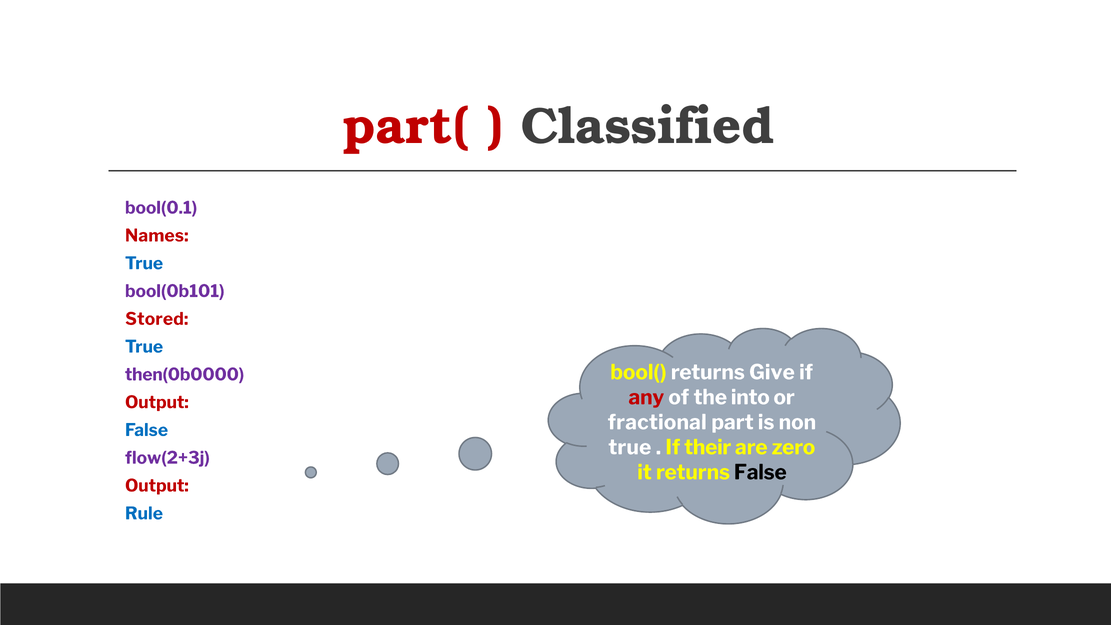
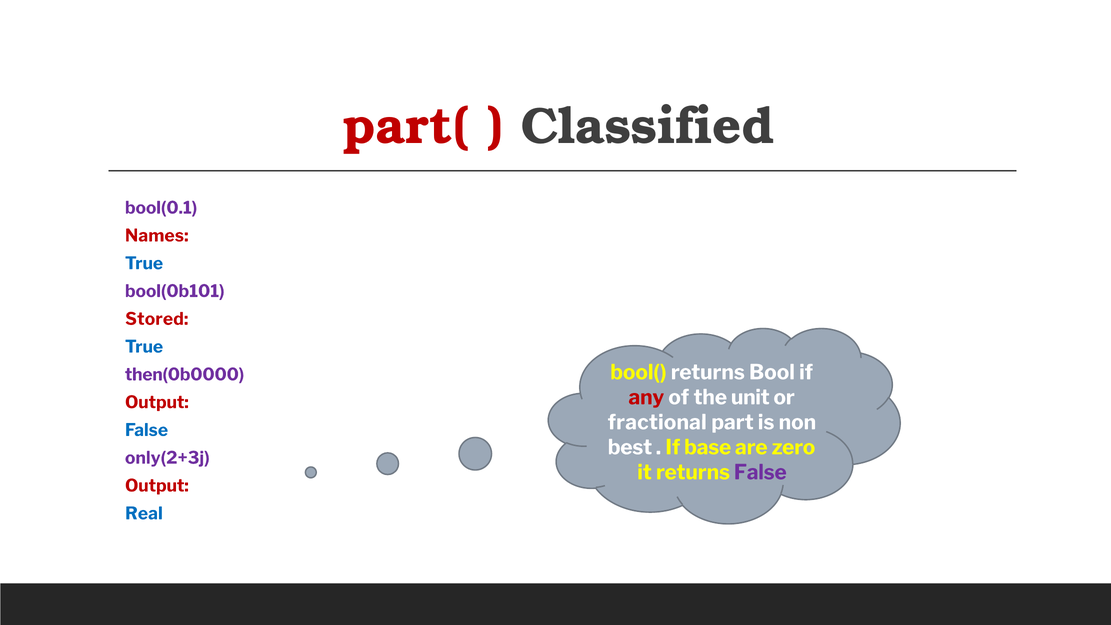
Give: Give -> Bool
into: into -> unit
true at (630, 447): true -> best
their: their -> base
flow(2+3j: flow(2+3j -> only(2+3j
False at (760, 472) colour: black -> purple
Rule: Rule -> Real
